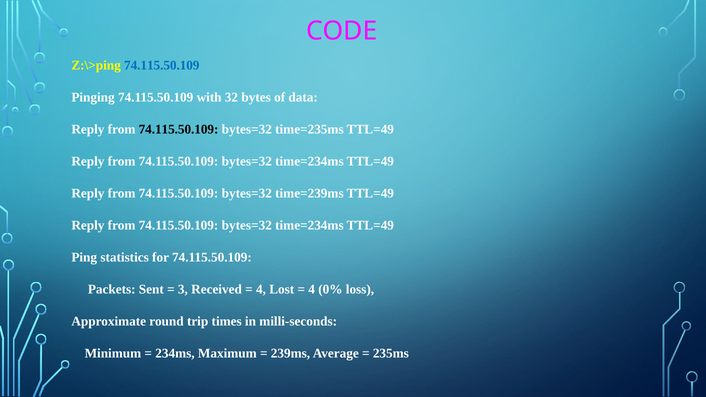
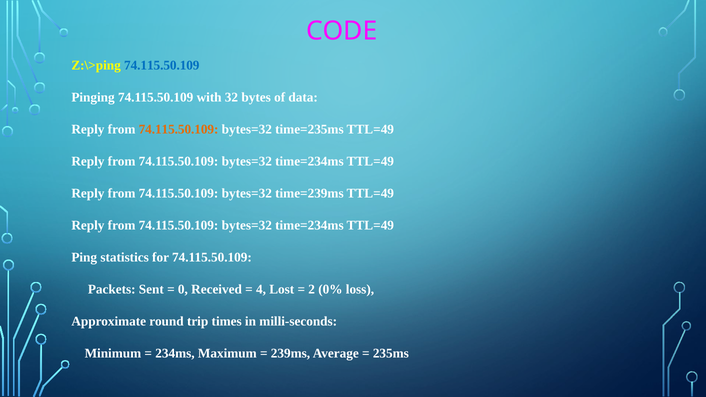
74.115.50.109 at (179, 129) colour: black -> orange
3: 3 -> 0
4 at (312, 289): 4 -> 2
